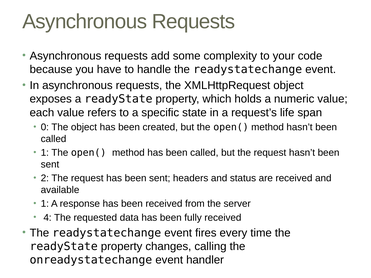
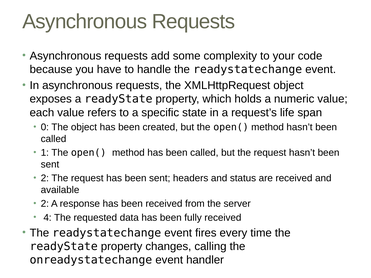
1 at (45, 204): 1 -> 2
